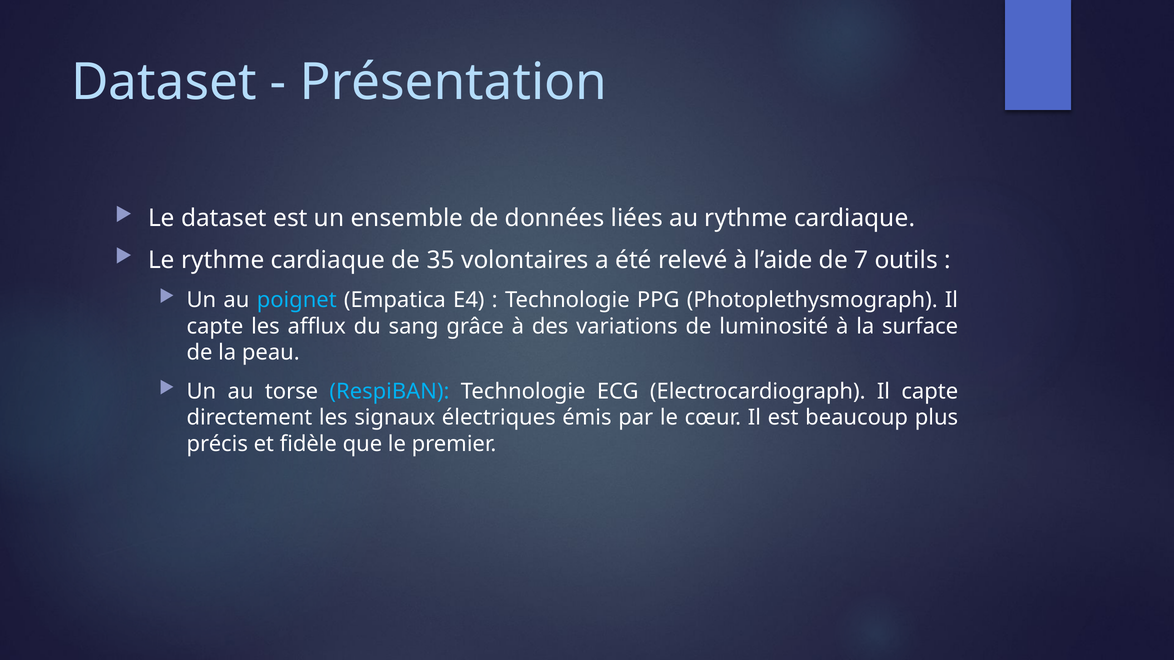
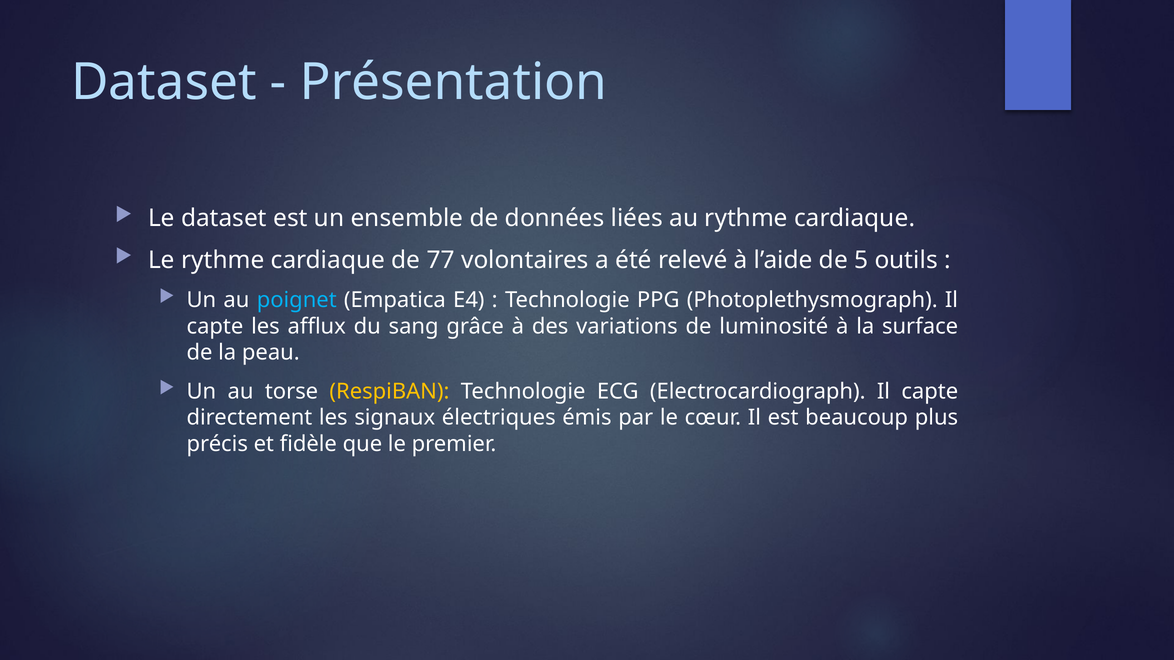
35: 35 -> 77
7: 7 -> 5
RespiBAN colour: light blue -> yellow
